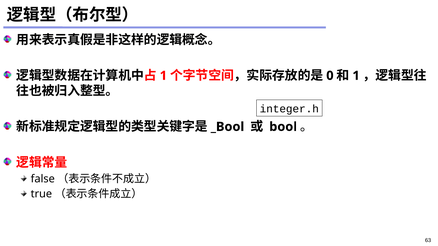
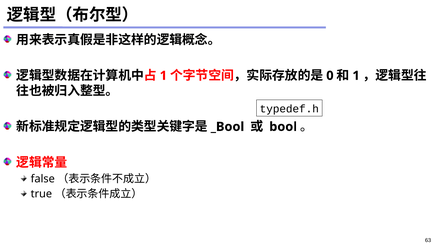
integer.h: integer.h -> typedef.h
